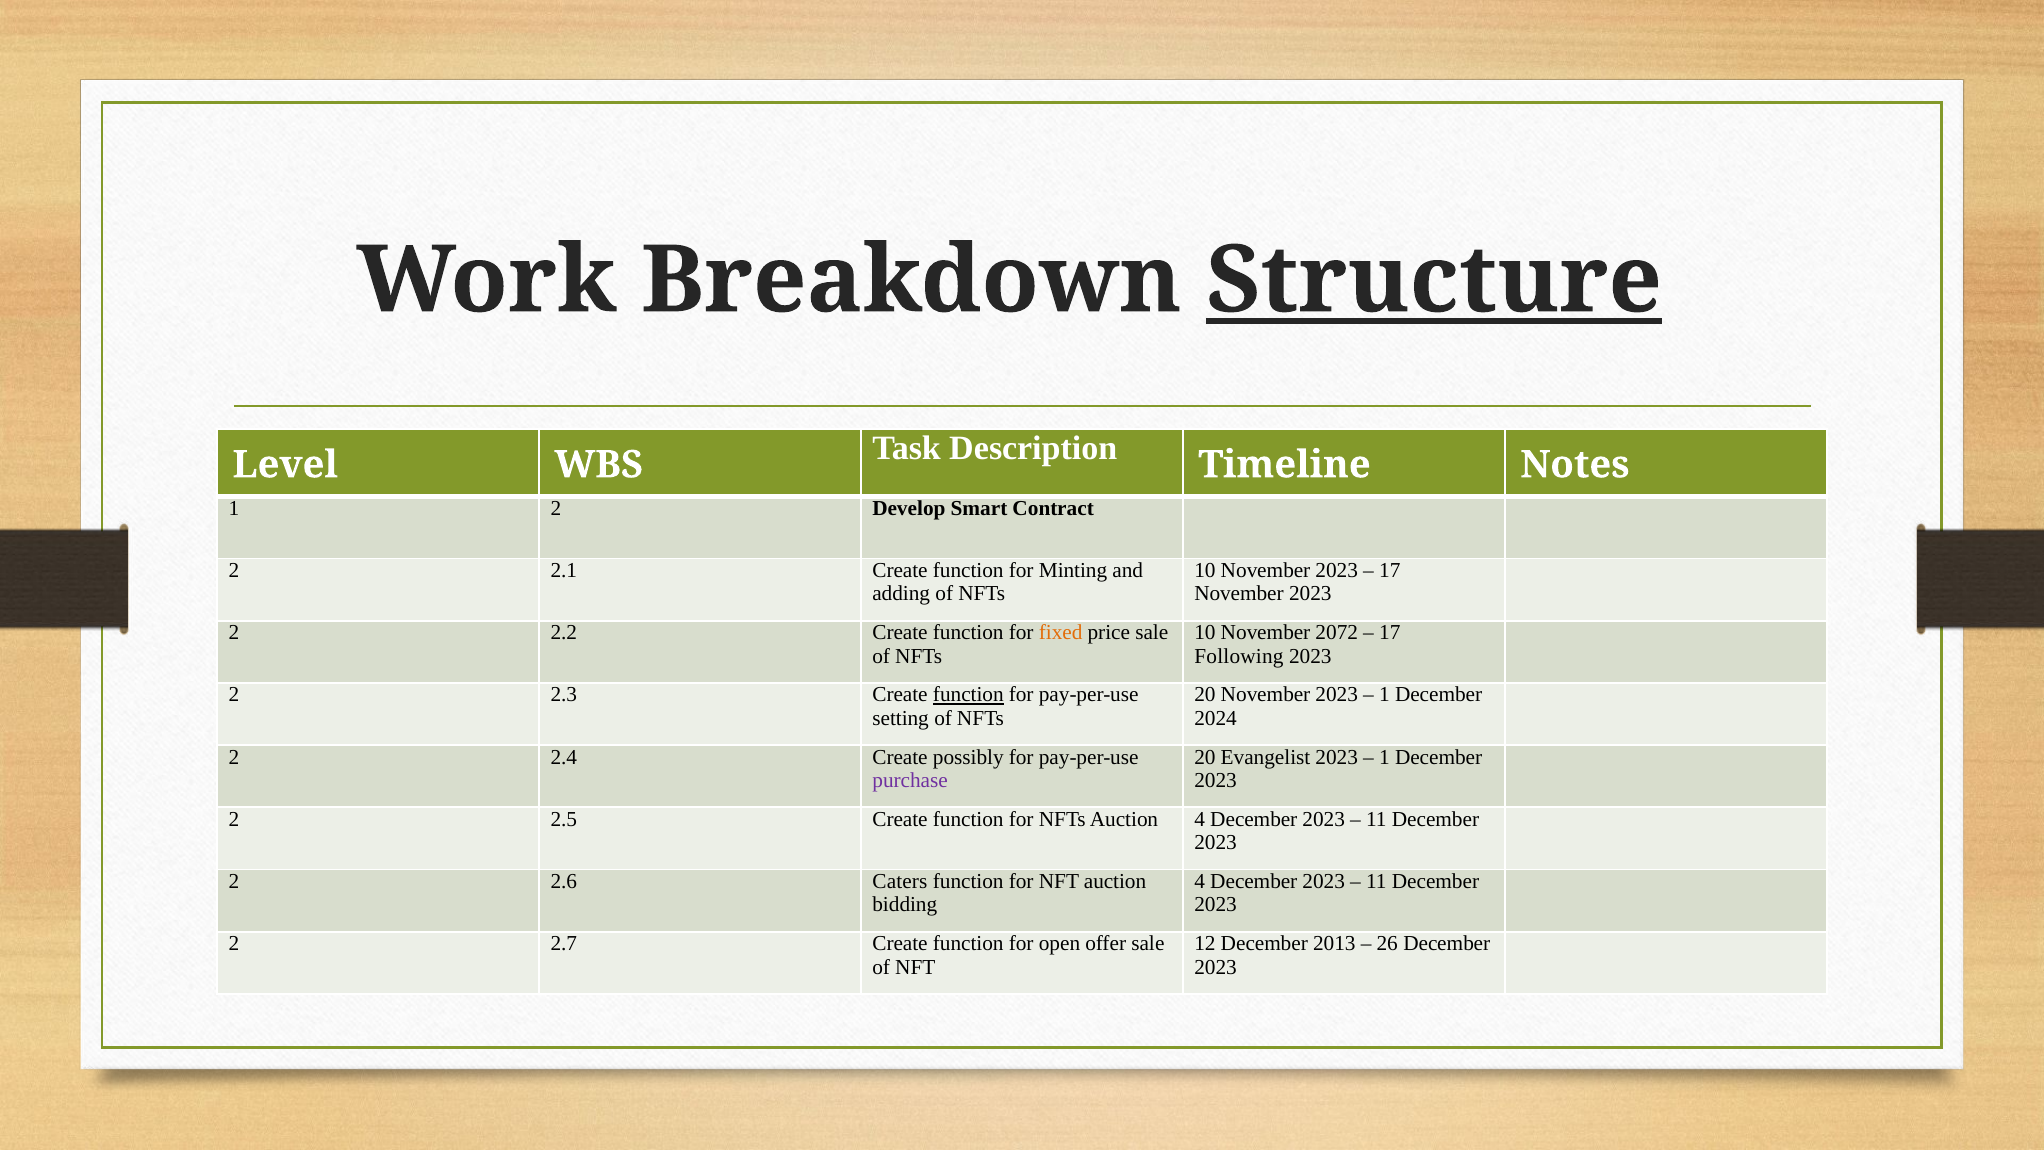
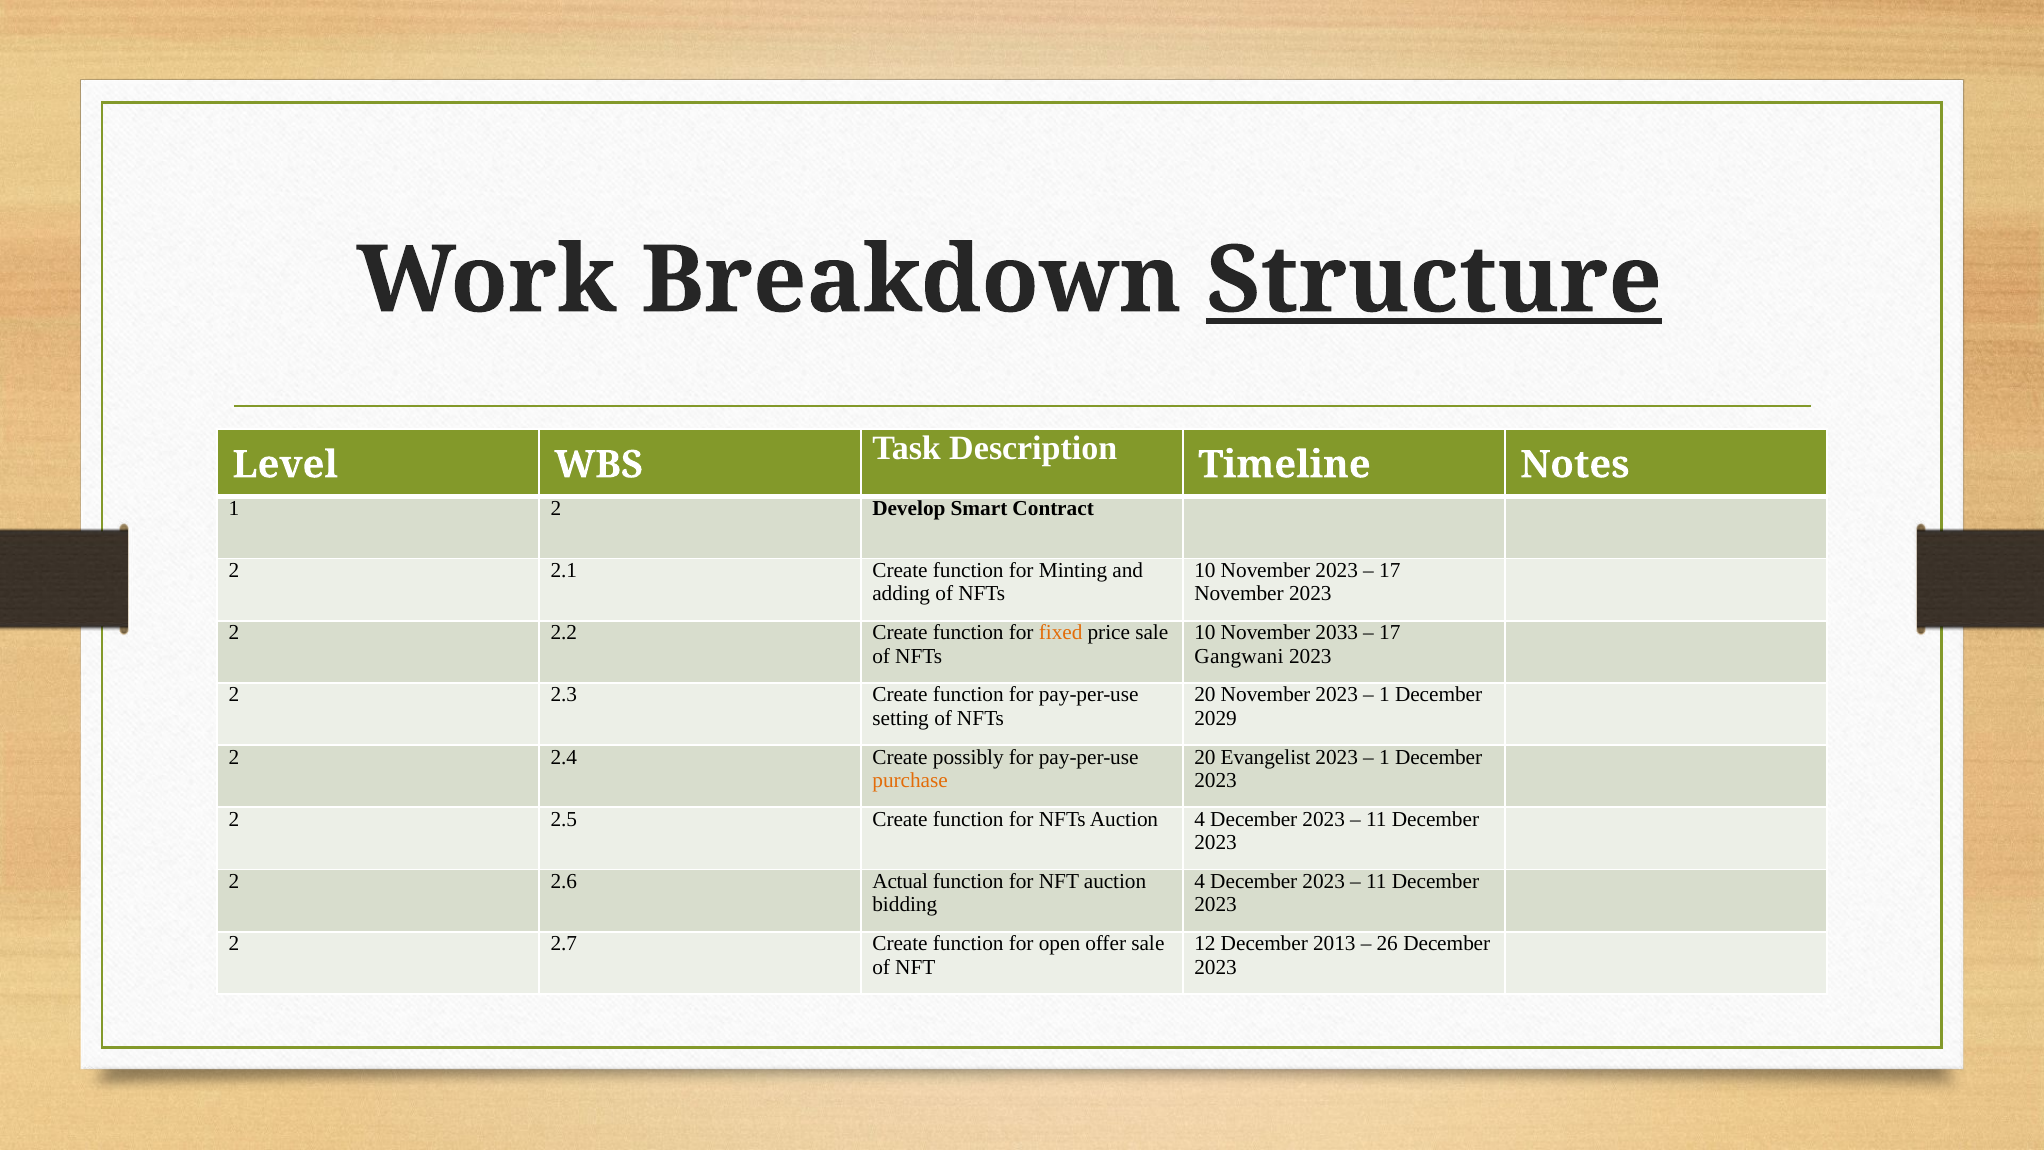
2072: 2072 -> 2033
Following: Following -> Gangwani
function at (968, 695) underline: present -> none
2024: 2024 -> 2029
purchase colour: purple -> orange
Caters: Caters -> Actual
